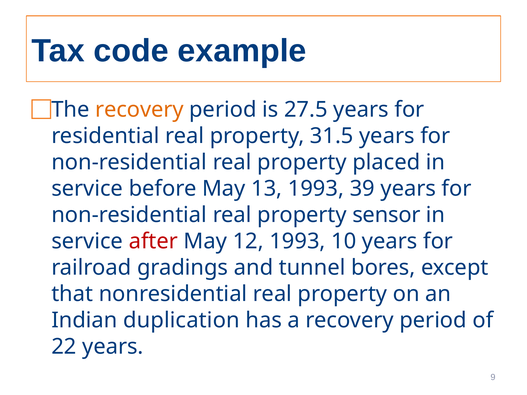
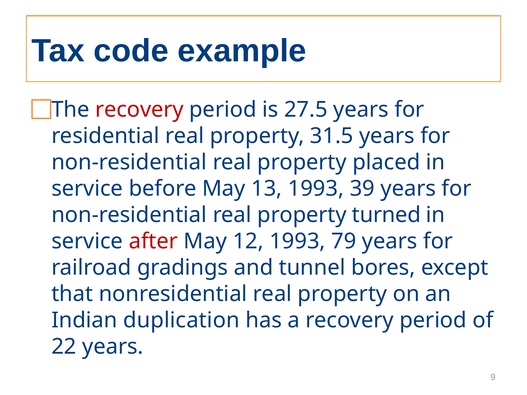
recovery at (139, 110) colour: orange -> red
sensor: sensor -> turned
10: 10 -> 79
